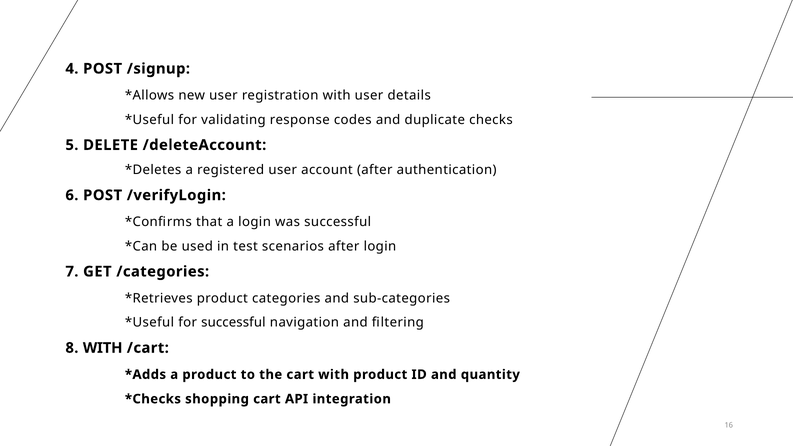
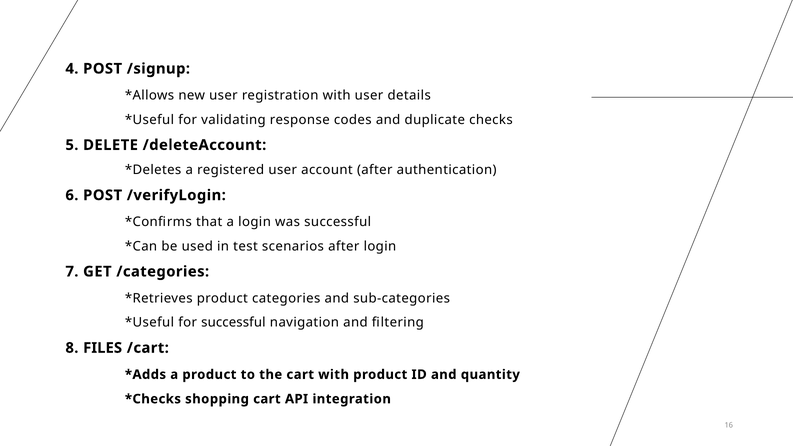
8 WITH: WITH -> FILES
